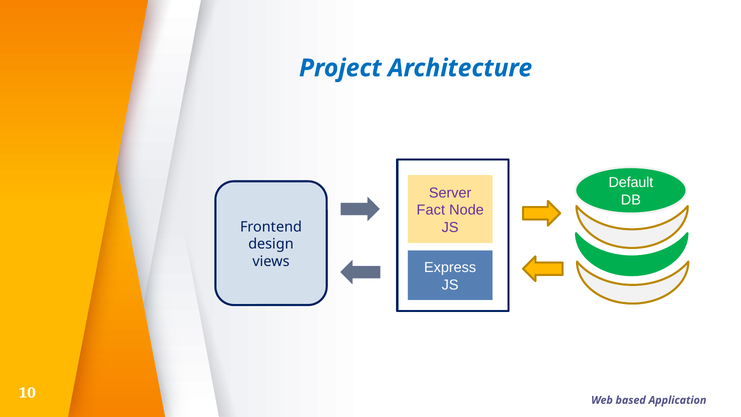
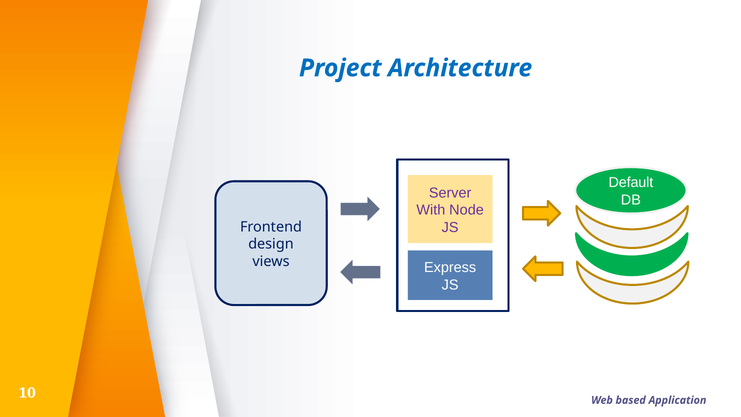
Fact: Fact -> With
